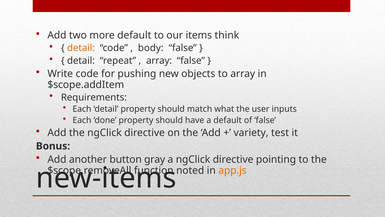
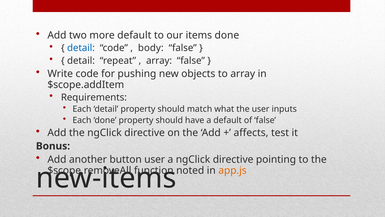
items think: think -> done
detail at (81, 48) colour: orange -> blue
variety: variety -> affects
button gray: gray -> user
